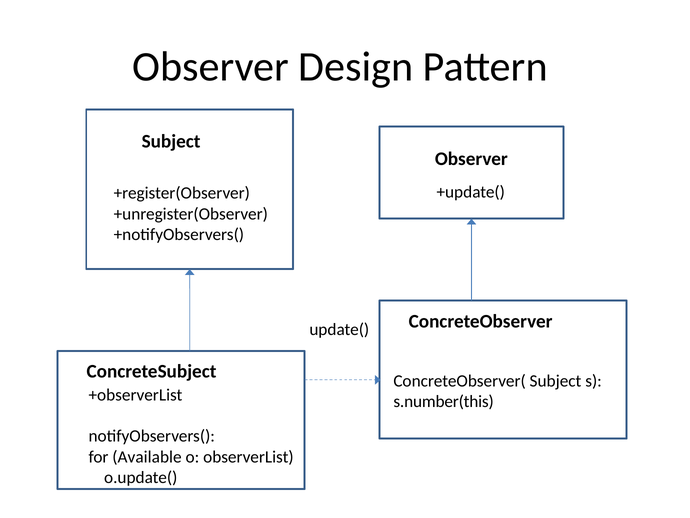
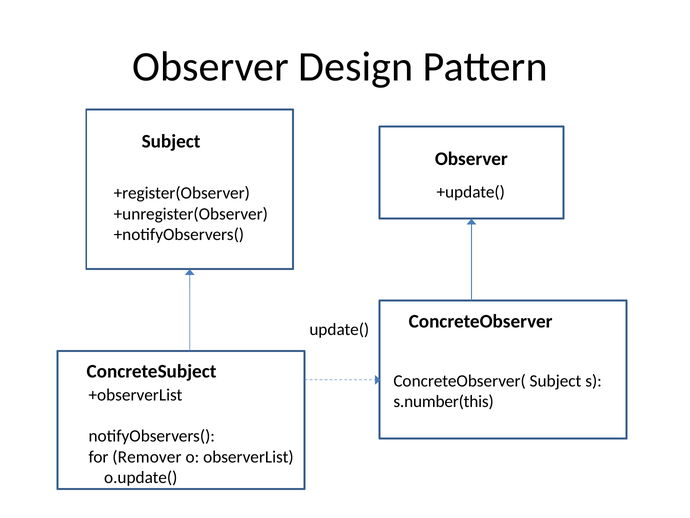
Available: Available -> Remover
